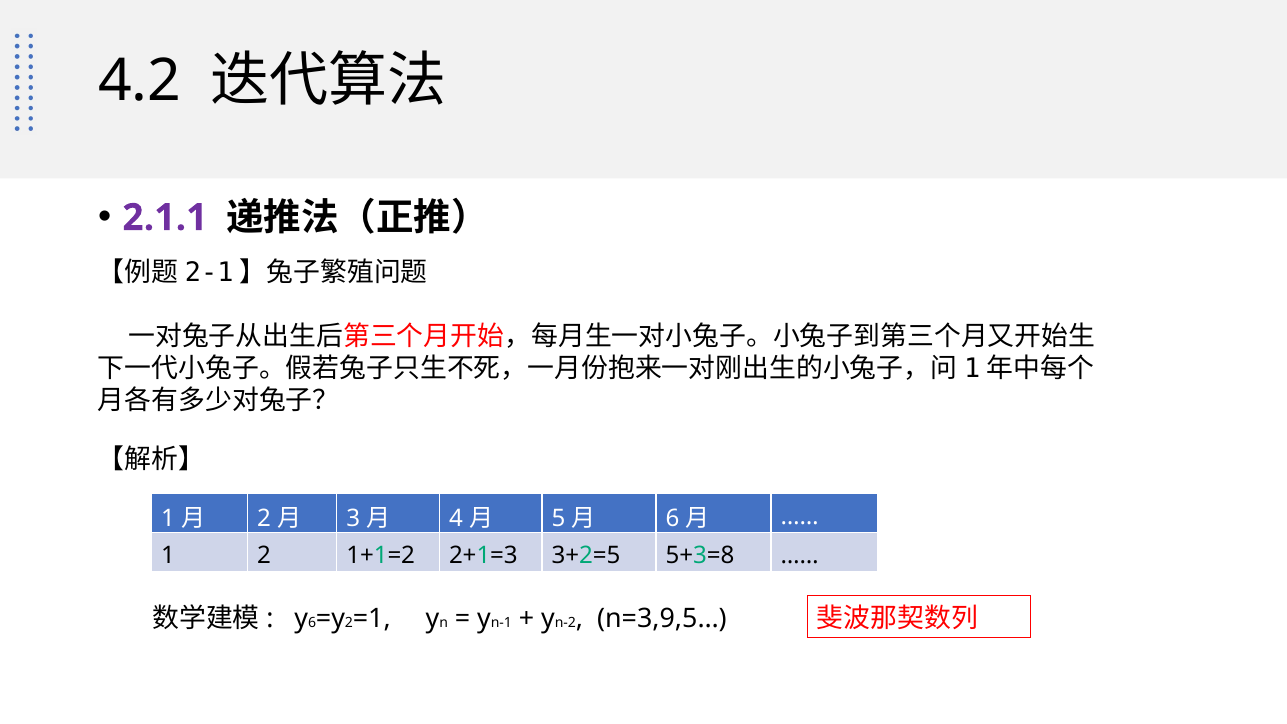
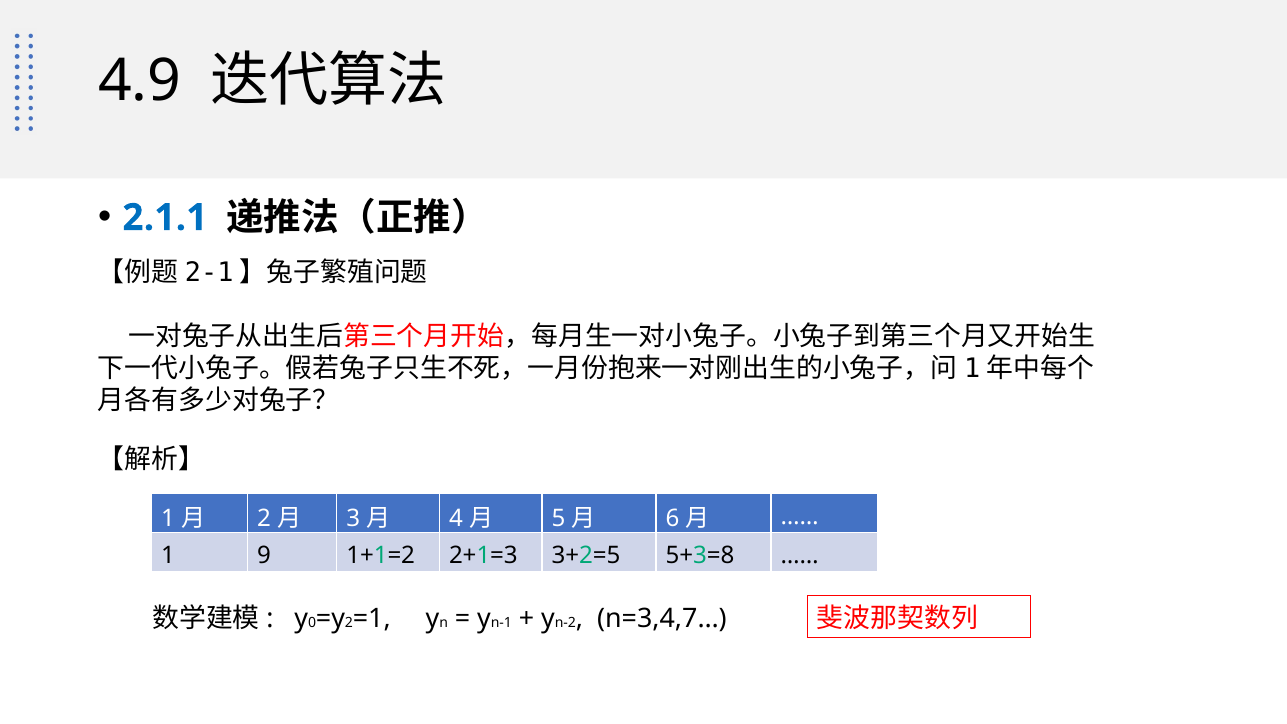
4.2: 4.2 -> 4.9
2.1.1 colour: purple -> blue
1 2: 2 -> 9
6 at (312, 623): 6 -> 0
n=3,9,5…: n=3,9,5… -> n=3,4,7…
